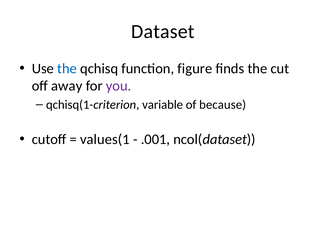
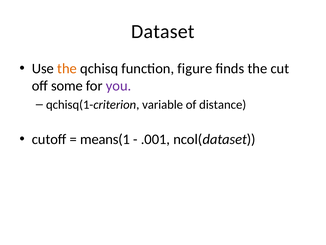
the at (67, 68) colour: blue -> orange
away: away -> some
because: because -> distance
values(1: values(1 -> means(1
